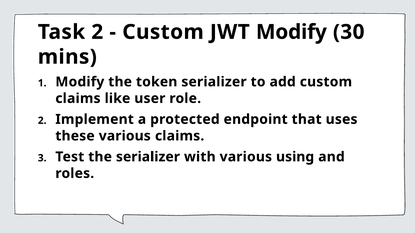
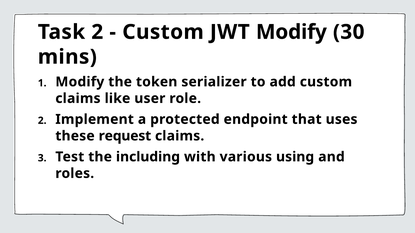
these various: various -> request
the serializer: serializer -> including
